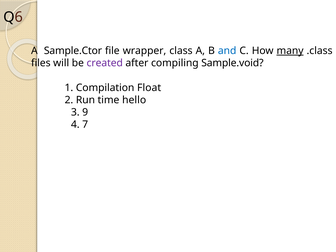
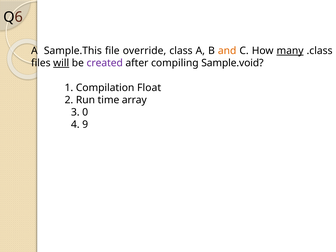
Sample.Ctor: Sample.Ctor -> Sample.This
wrapper: wrapper -> override
and colour: blue -> orange
will underline: none -> present
hello: hello -> array
9: 9 -> 0
7: 7 -> 9
